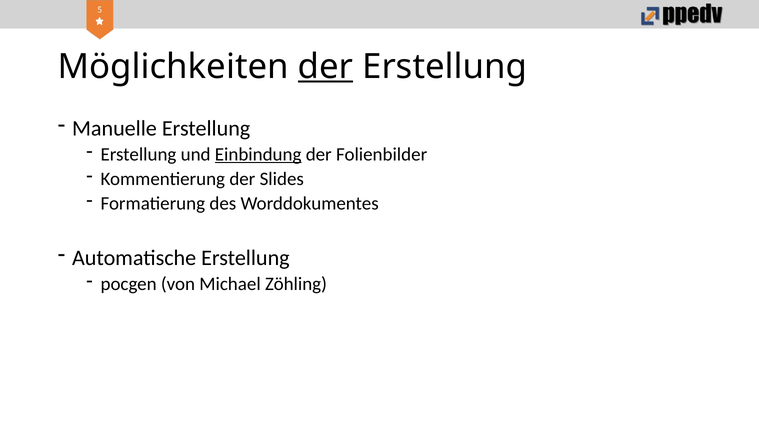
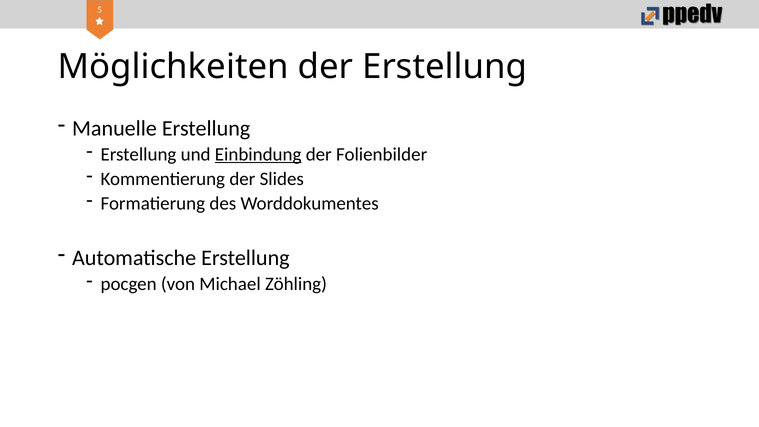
der at (325, 67) underline: present -> none
